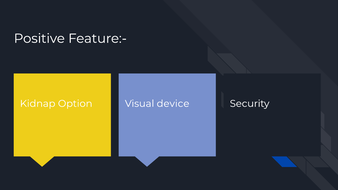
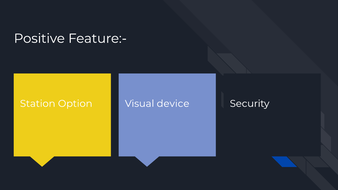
Kidnap: Kidnap -> Station
